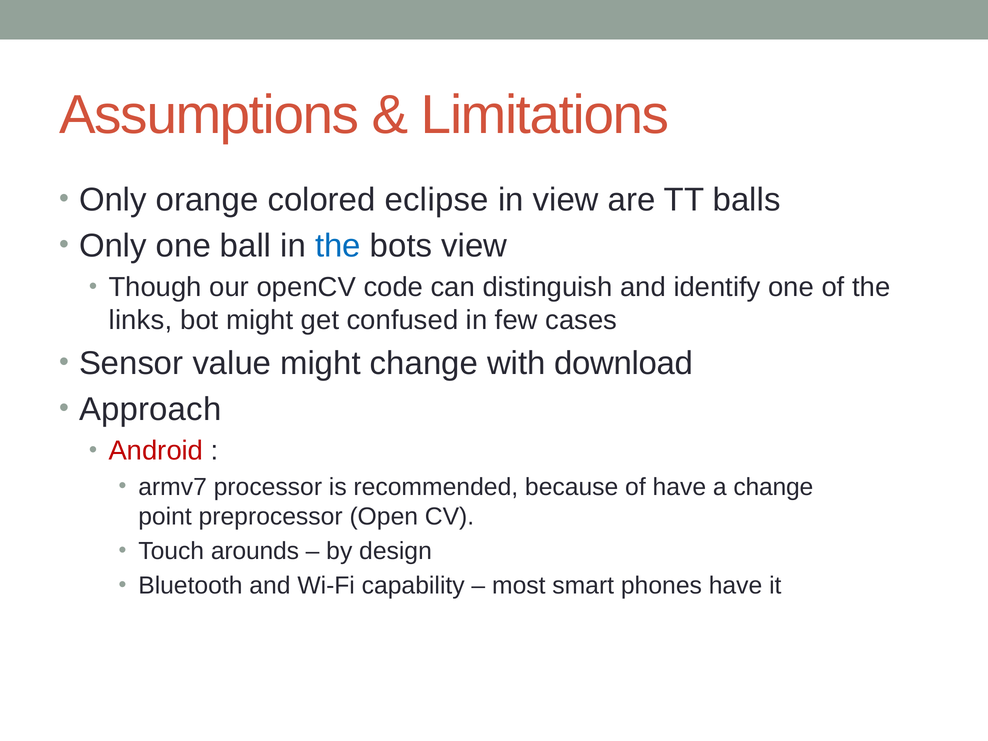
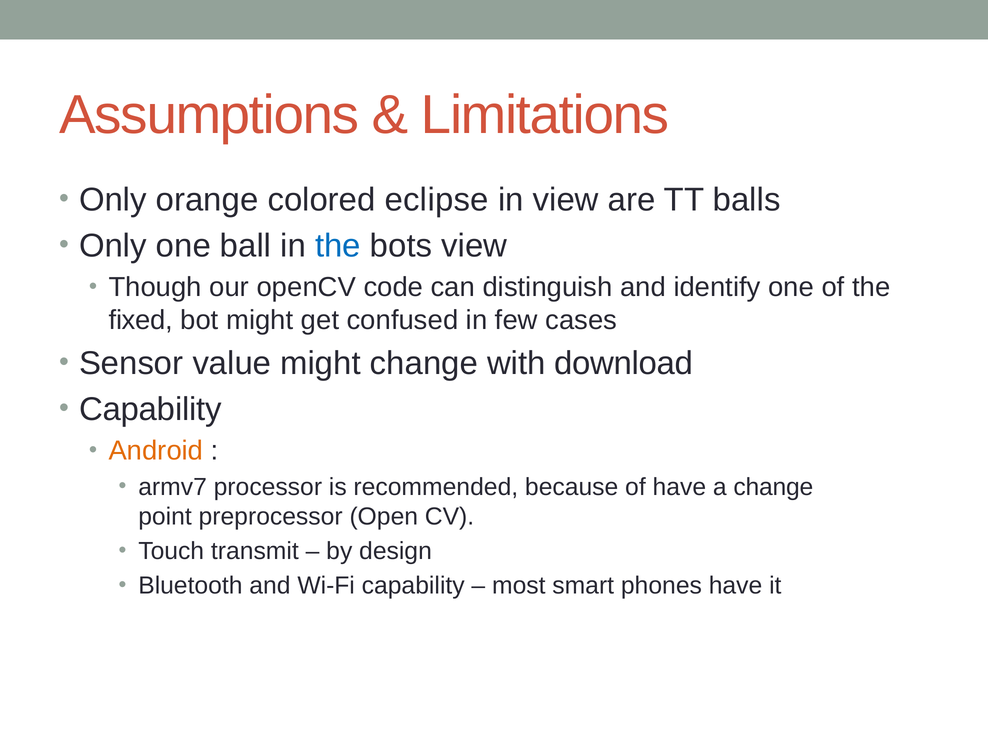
links: links -> fixed
Approach at (150, 410): Approach -> Capability
Android colour: red -> orange
arounds: arounds -> transmit
